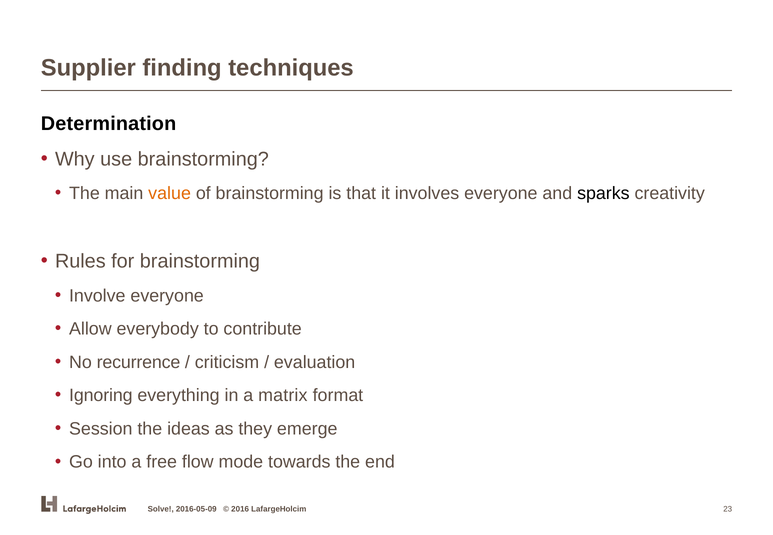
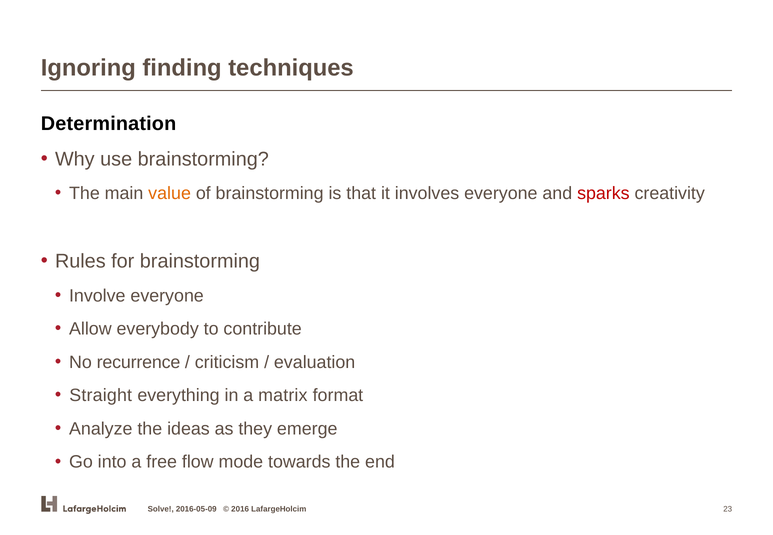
Supplier: Supplier -> Ignoring
sparks colour: black -> red
Ignoring: Ignoring -> Straight
Session: Session -> Analyze
